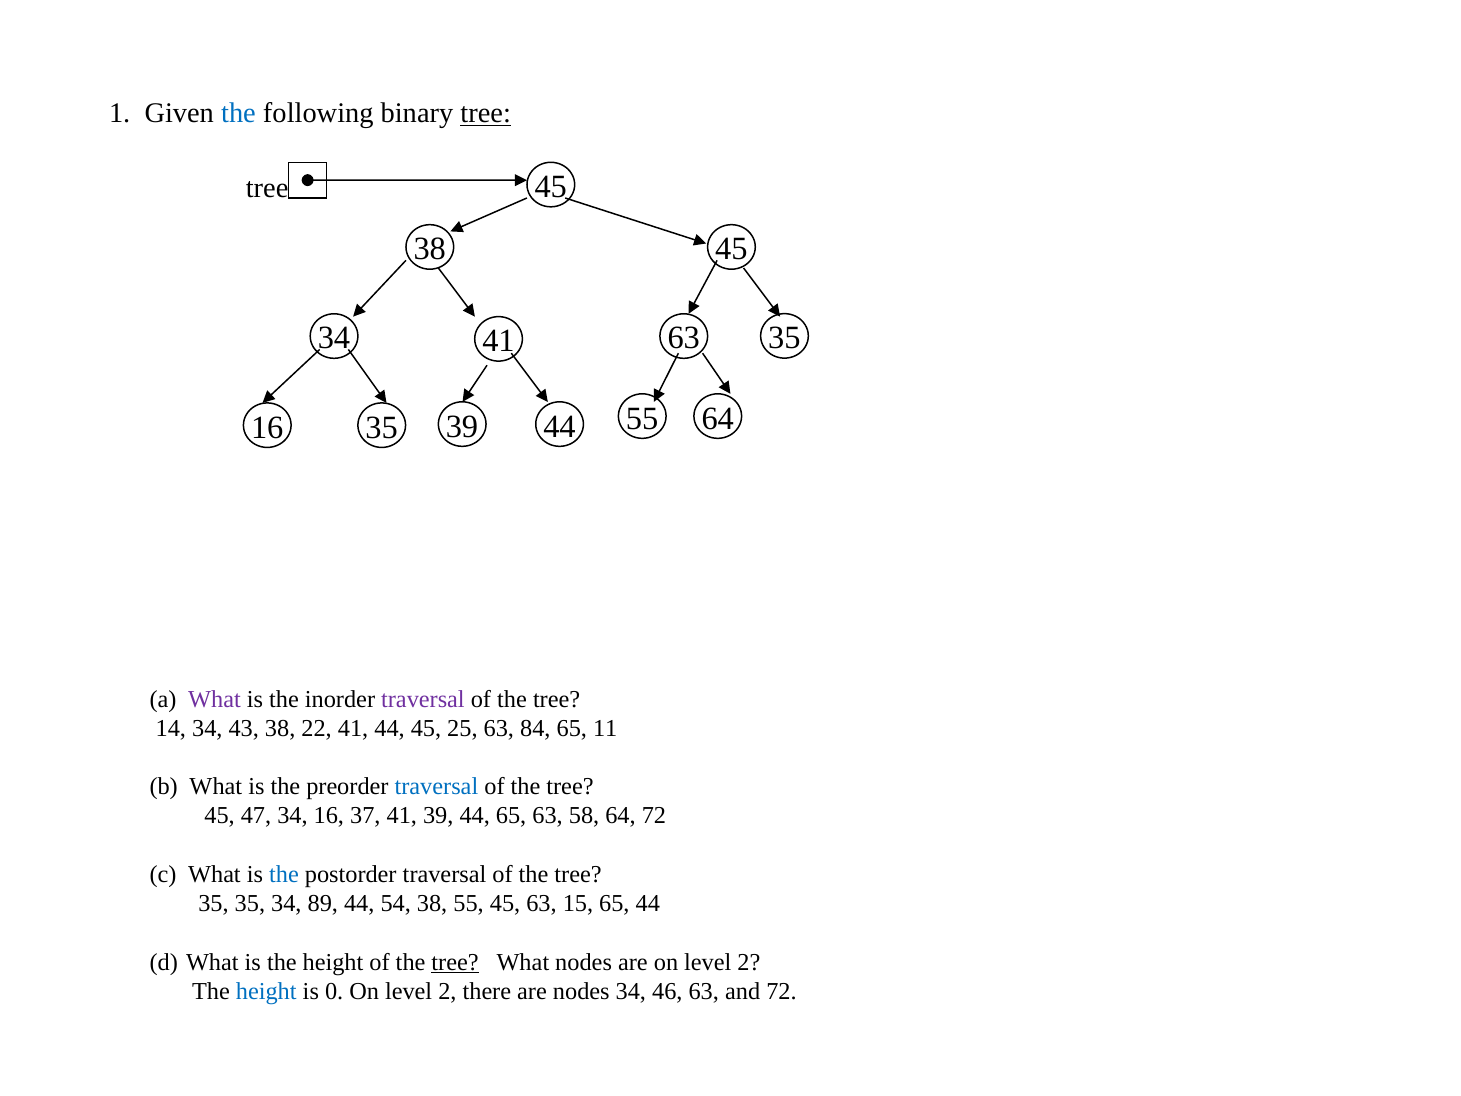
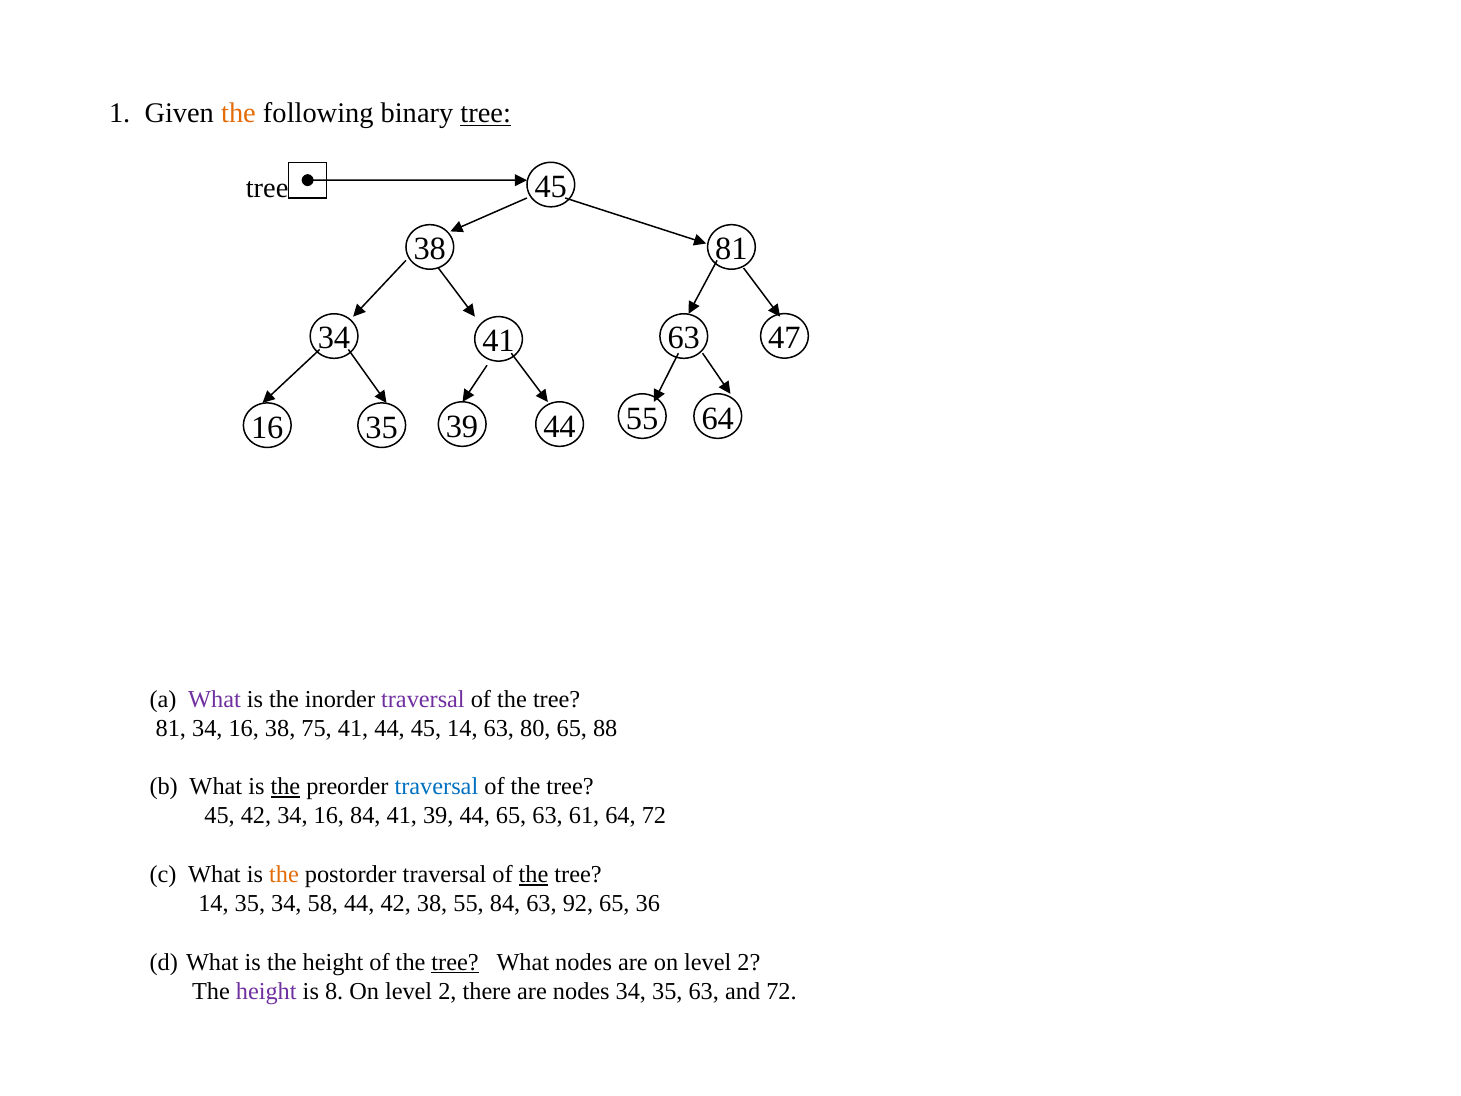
the at (238, 113) colour: blue -> orange
38 45: 45 -> 81
41 35: 35 -> 47
14 at (171, 728): 14 -> 81
43 at (244, 728): 43 -> 16
22: 22 -> 75
45 25: 25 -> 14
84: 84 -> 80
11: 11 -> 88
the at (285, 787) underline: none -> present
45 47: 47 -> 42
16 37: 37 -> 84
58: 58 -> 61
the at (284, 874) colour: blue -> orange
the at (534, 874) underline: none -> present
35 at (213, 903): 35 -> 14
89: 89 -> 58
44 54: 54 -> 42
55 45: 45 -> 84
15: 15 -> 92
65 44: 44 -> 36
height at (266, 991) colour: blue -> purple
0: 0 -> 8
nodes 34 46: 46 -> 35
